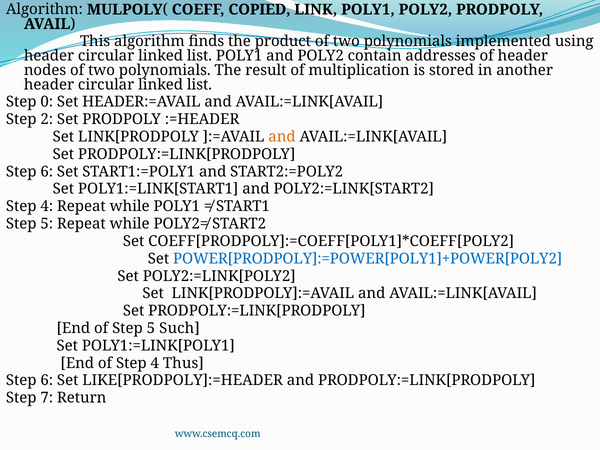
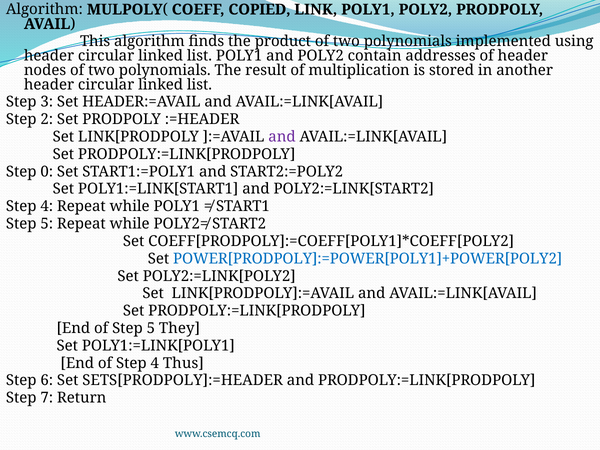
0: 0 -> 3
and at (282, 137) colour: orange -> purple
6 at (47, 172): 6 -> 0
Such: Such -> They
LIKE[PRODPOLY]:=HEADER: LIKE[PRODPOLY]:=HEADER -> SETS[PRODPOLY]:=HEADER
